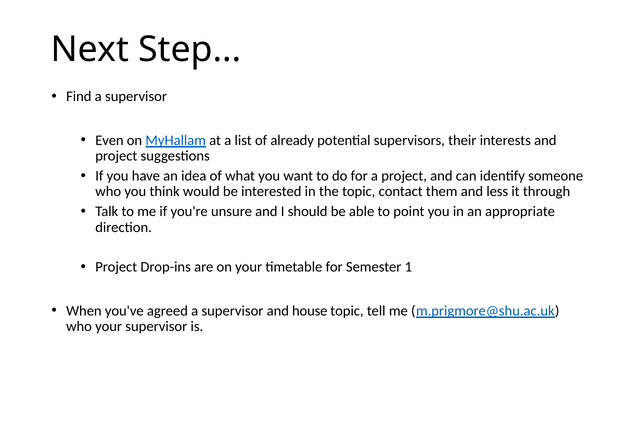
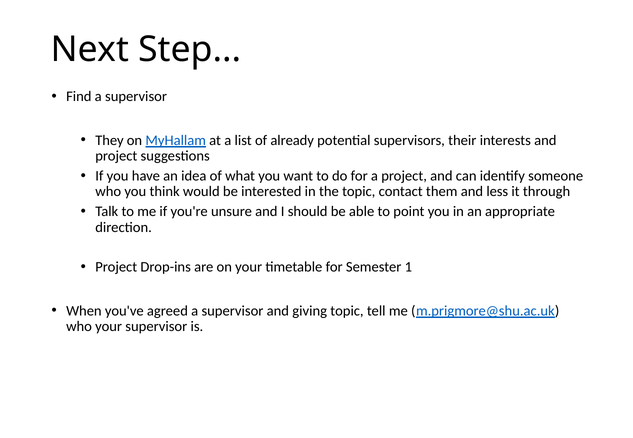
Even: Even -> They
house: house -> giving
